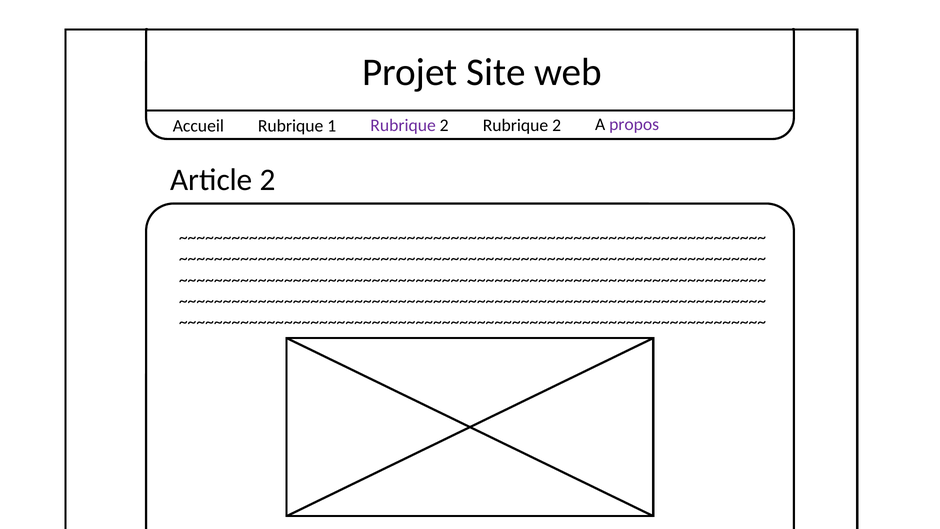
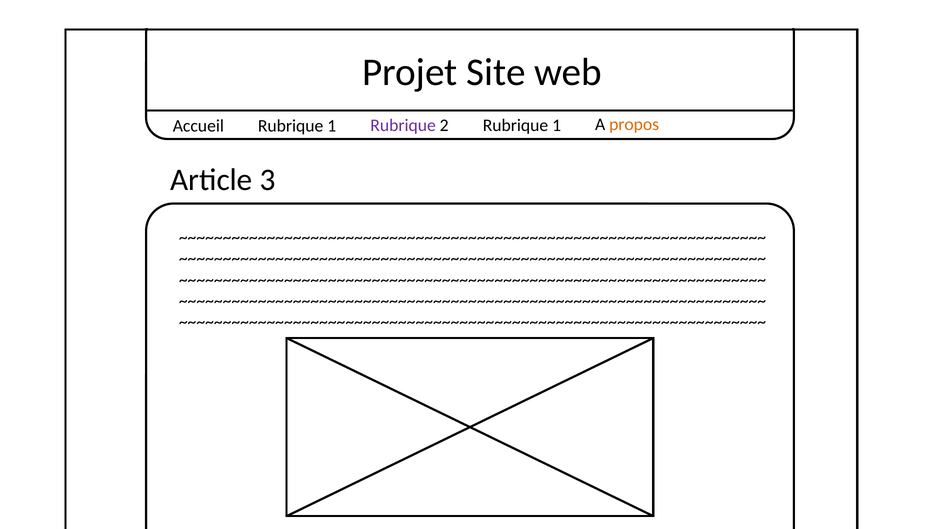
2 Rubrique 2: 2 -> 1
propos colour: purple -> orange
Article 2: 2 -> 3
